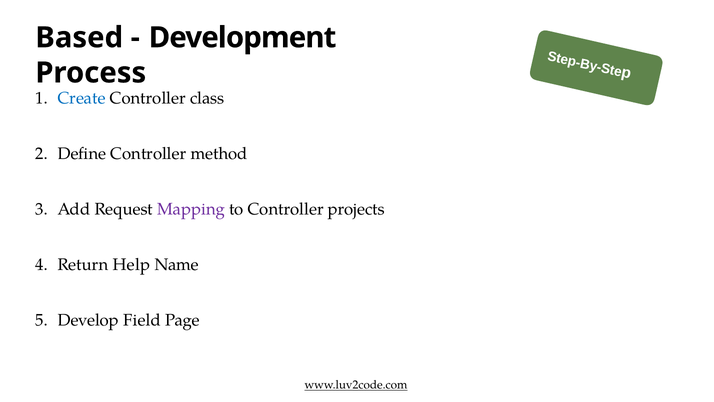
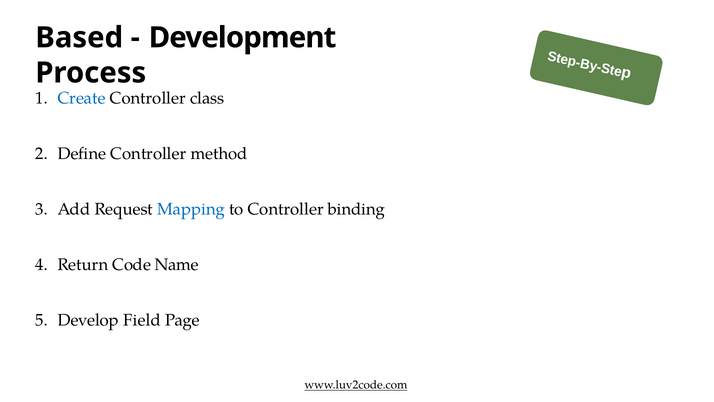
Mapping colour: purple -> blue
projects: projects -> binding
Help: Help -> Code
